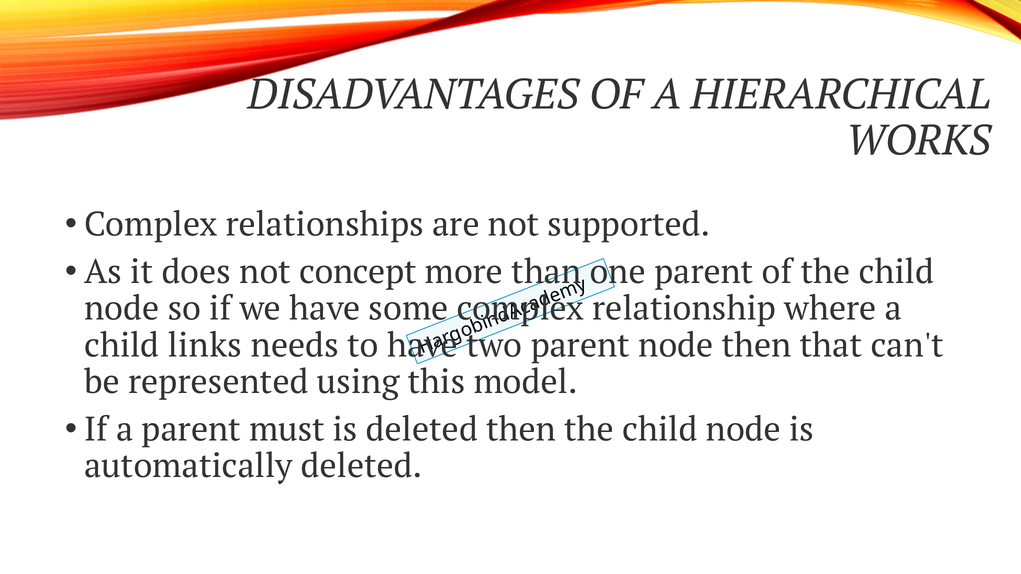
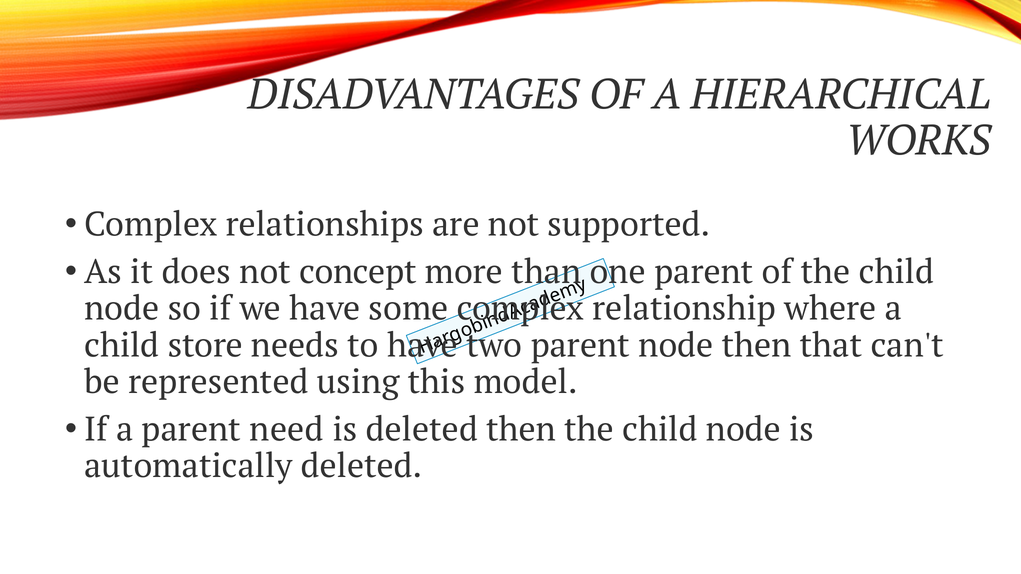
links: links -> store
must: must -> need
